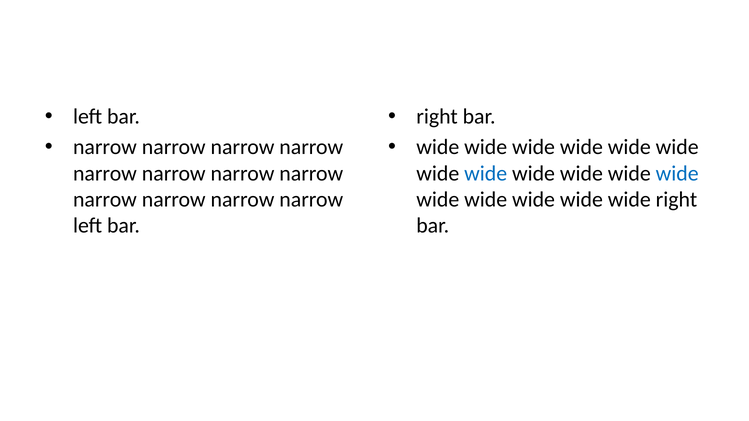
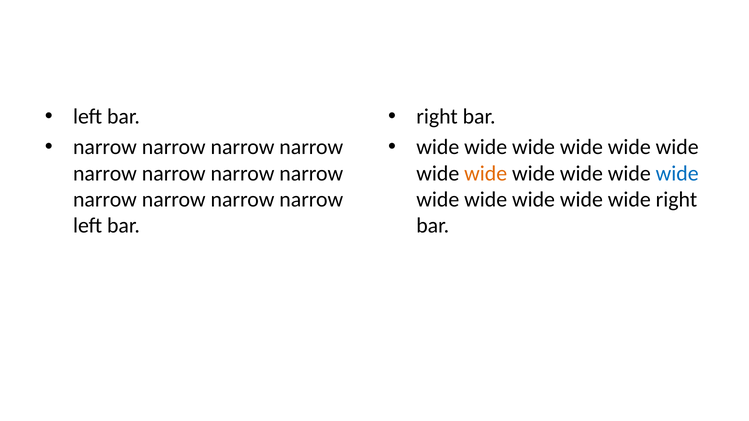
wide at (486, 173) colour: blue -> orange
